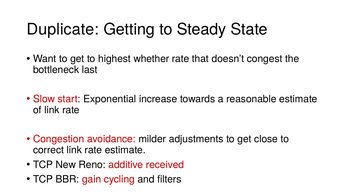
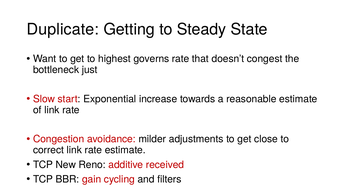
whether: whether -> governs
last: last -> just
